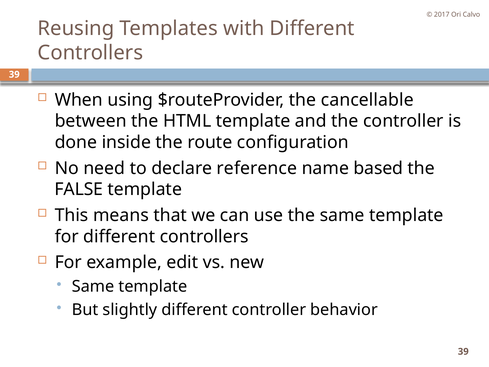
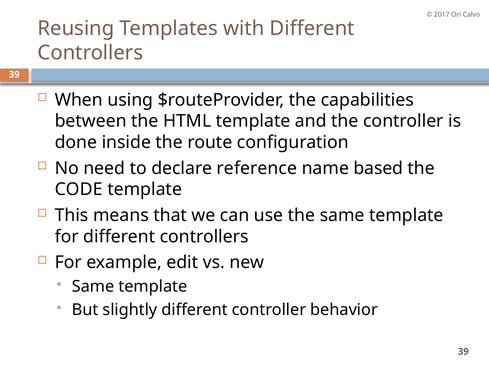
cancellable: cancellable -> capabilities
FALSE: FALSE -> CODE
